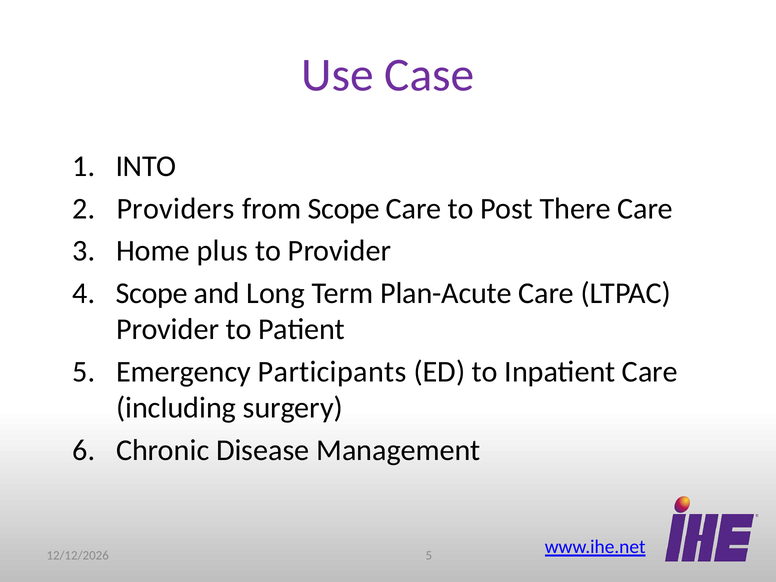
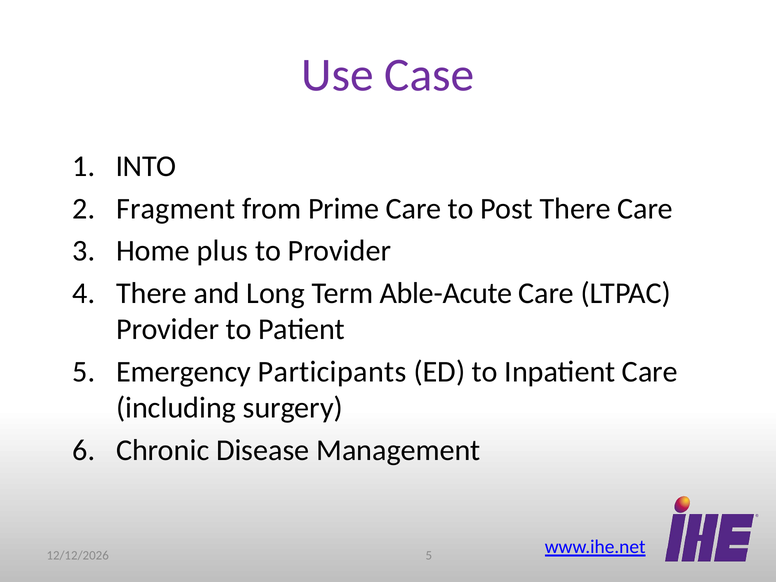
Providers: Providers -> Fragment
from Scope: Scope -> Prime
4 Scope: Scope -> There
Plan-Acute: Plan-Acute -> Able-Acute
